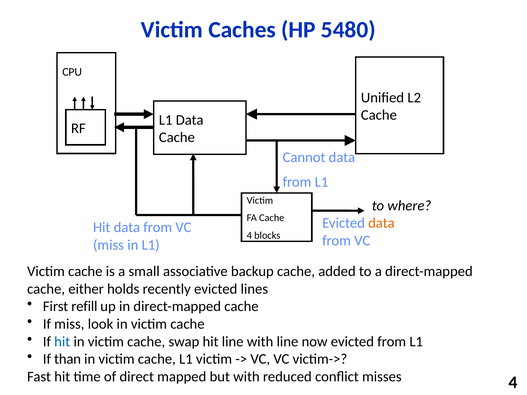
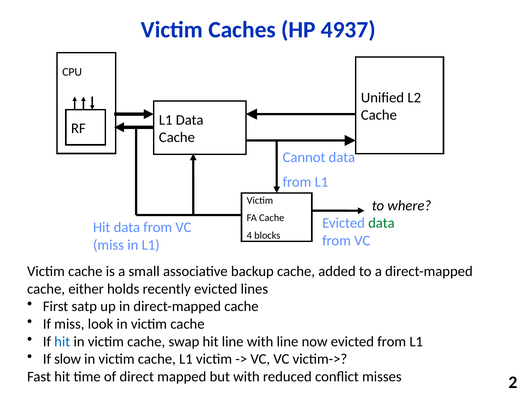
5480: 5480 -> 4937
data at (381, 223) colour: orange -> green
refill: refill -> satp
than: than -> slow
misses 4: 4 -> 2
